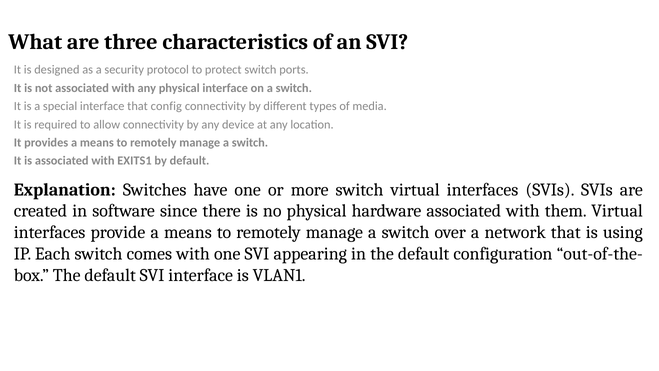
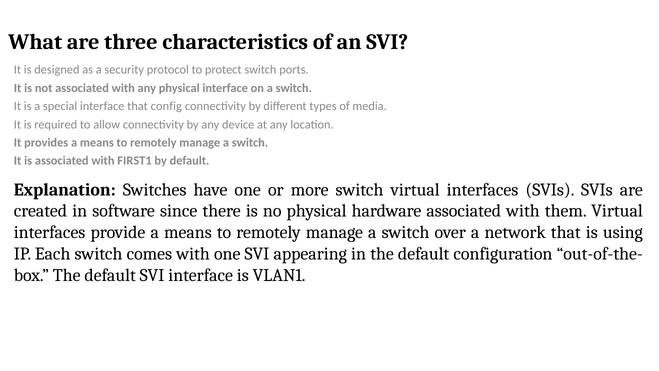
EXITS1: EXITS1 -> FIRST1
